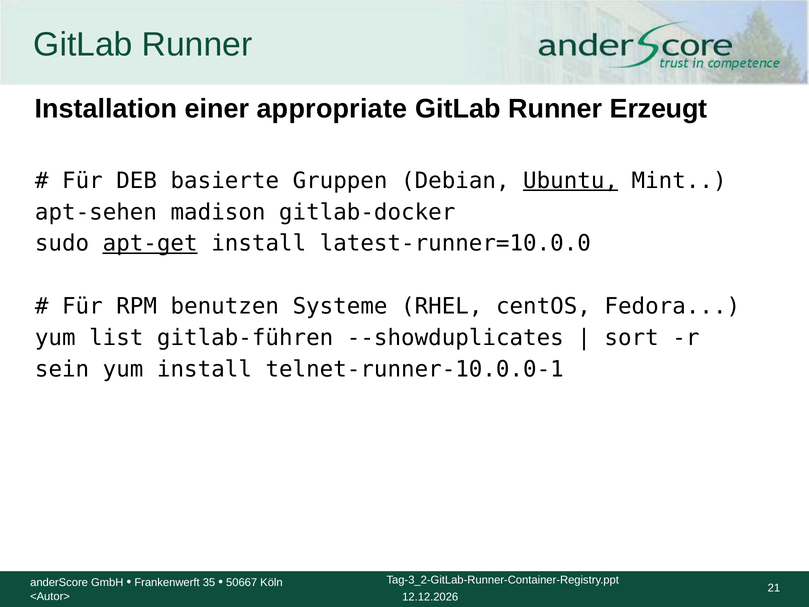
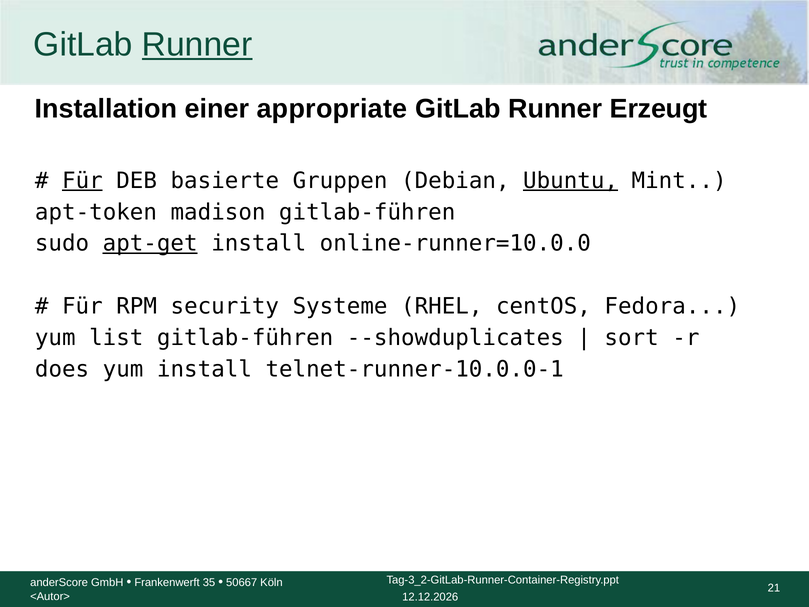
Runner at (197, 44) underline: none -> present
Für at (82, 181) underline: none -> present
apt-sehen: apt-sehen -> apt-token
madison gitlab-docker: gitlab-docker -> gitlab-führen
latest-runner=10.0.0: latest-runner=10.0.0 -> online-runner=10.0.0
benutzen: benutzen -> security
sein: sein -> does
